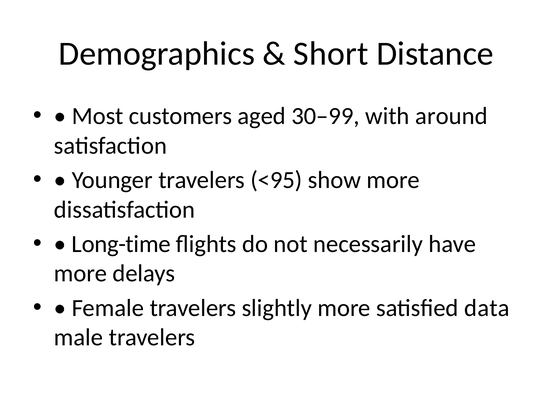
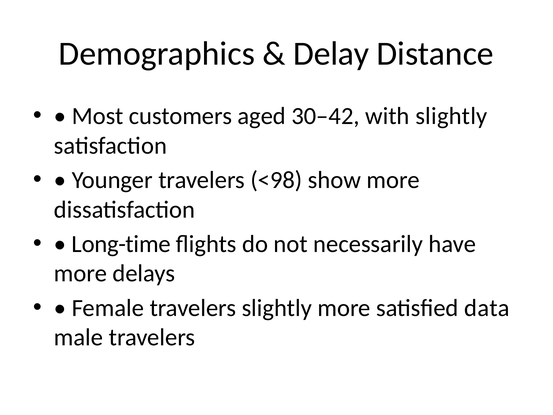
Short: Short -> Delay
30–99: 30–99 -> 30–42
with around: around -> slightly
<95: <95 -> <98
